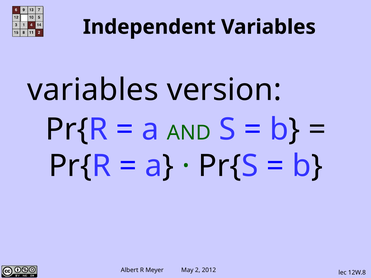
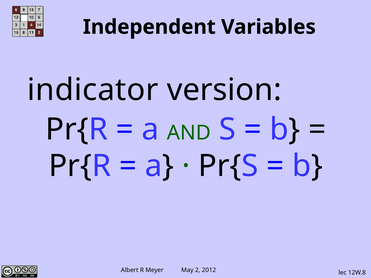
variables at (93, 90): variables -> indicator
